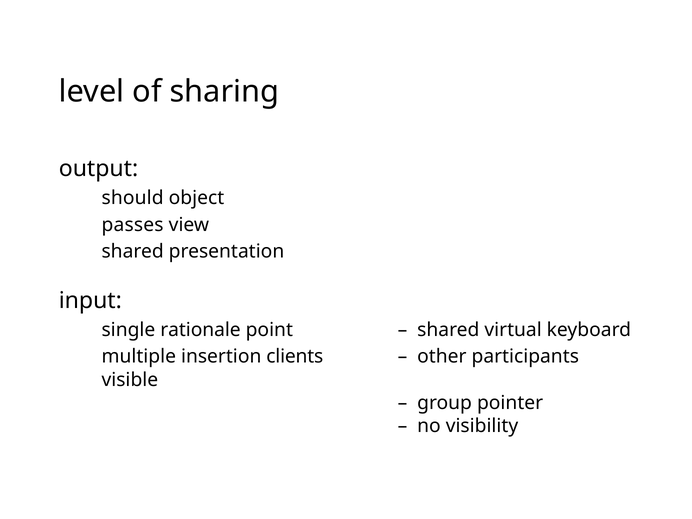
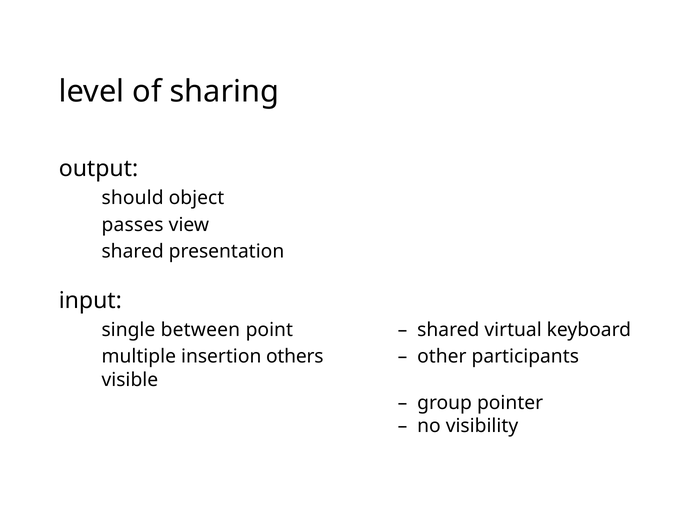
rationale: rationale -> between
clients: clients -> others
